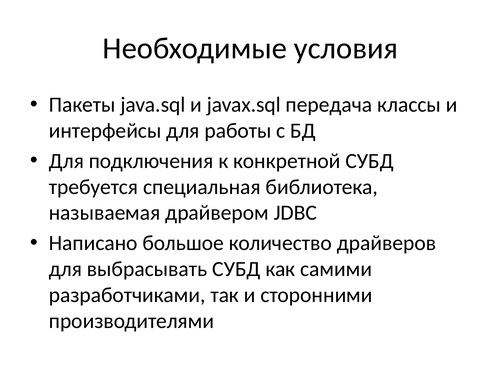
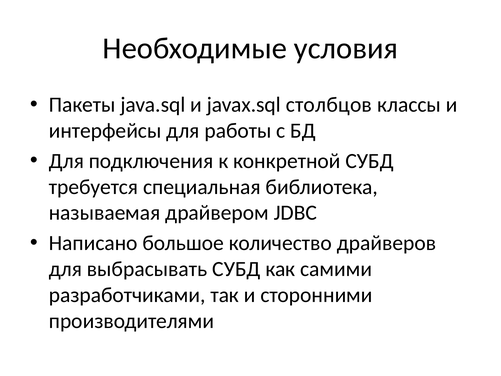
передача: передача -> столбцов
